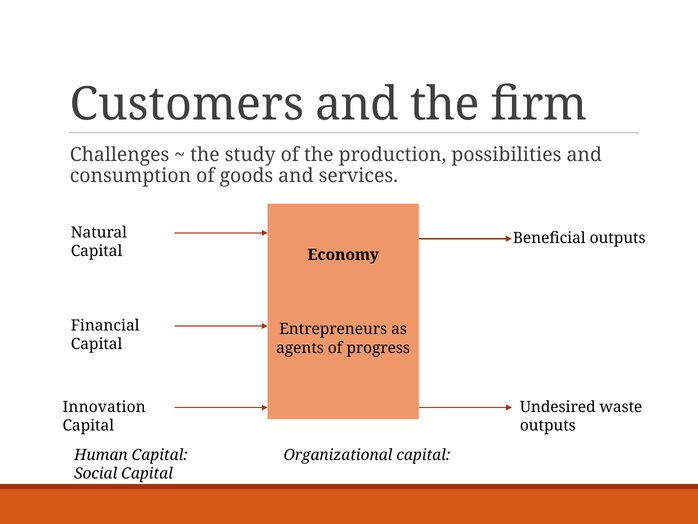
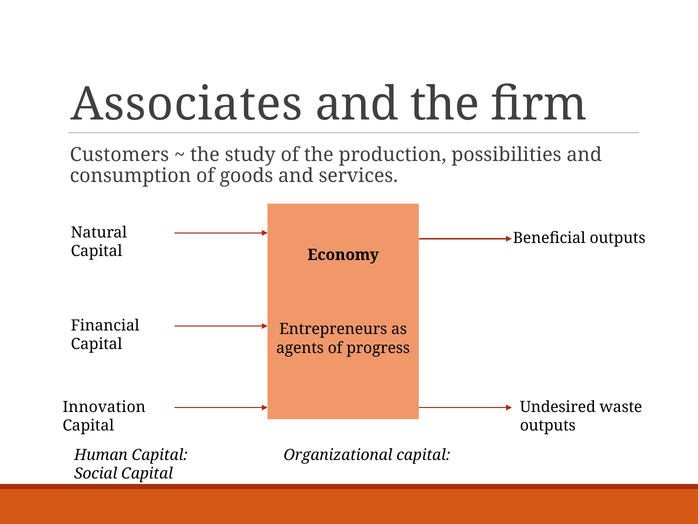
Customers: Customers -> Associates
Challenges: Challenges -> Customers
